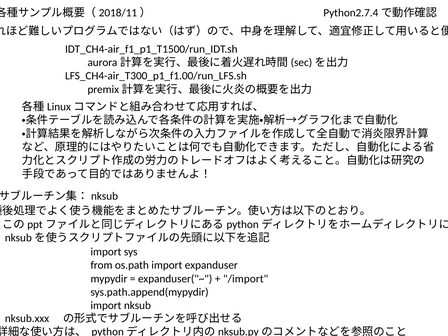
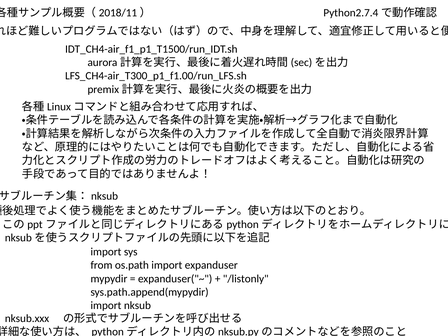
/import: /import -> /listonly
